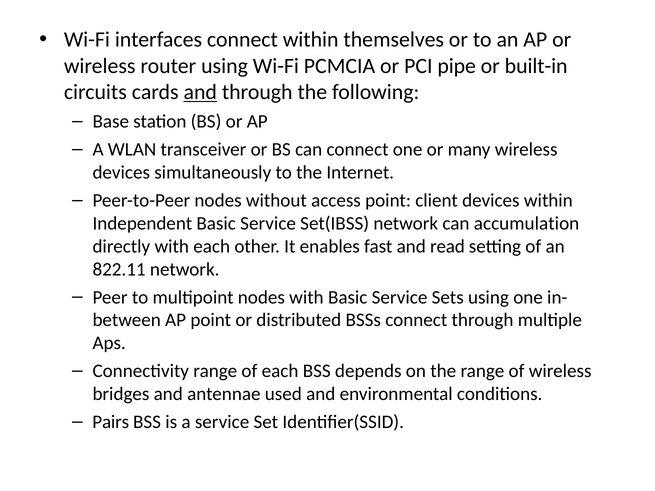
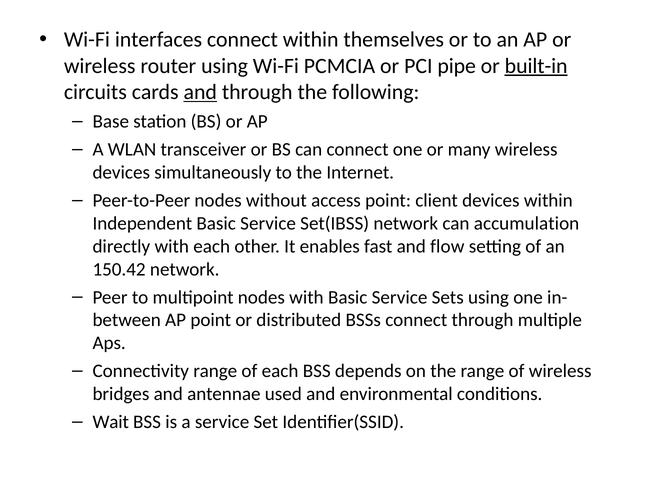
built-in underline: none -> present
read: read -> flow
822.11: 822.11 -> 150.42
Pairs: Pairs -> Wait
